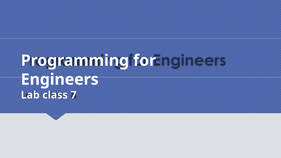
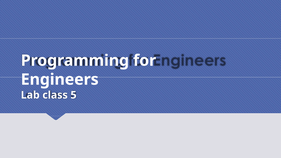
7: 7 -> 5
